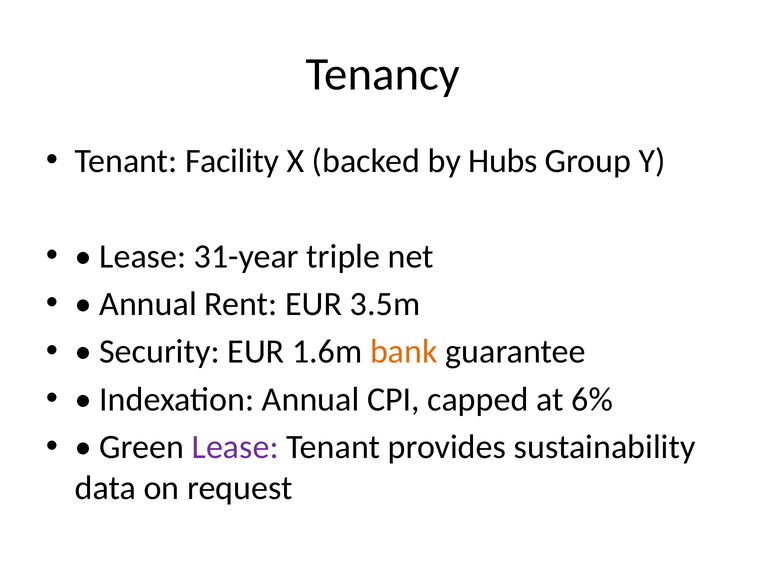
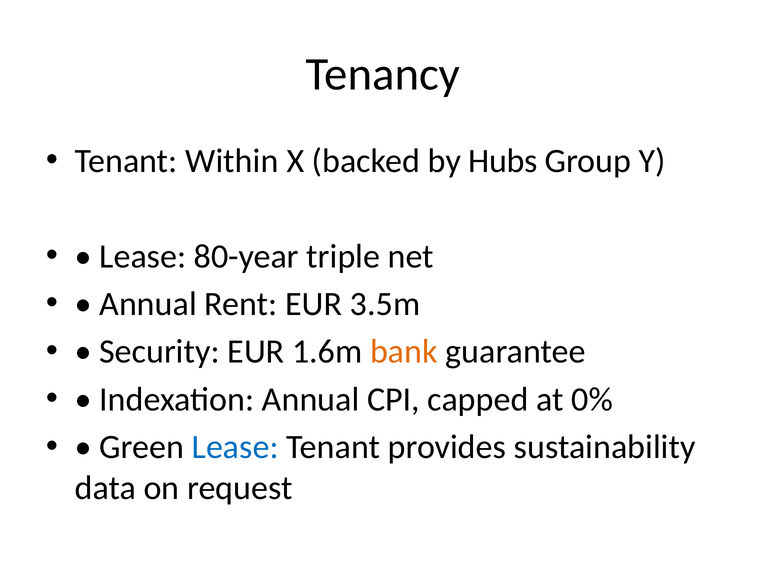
Facility: Facility -> Within
31-year: 31-year -> 80-year
6%: 6% -> 0%
Lease at (235, 447) colour: purple -> blue
